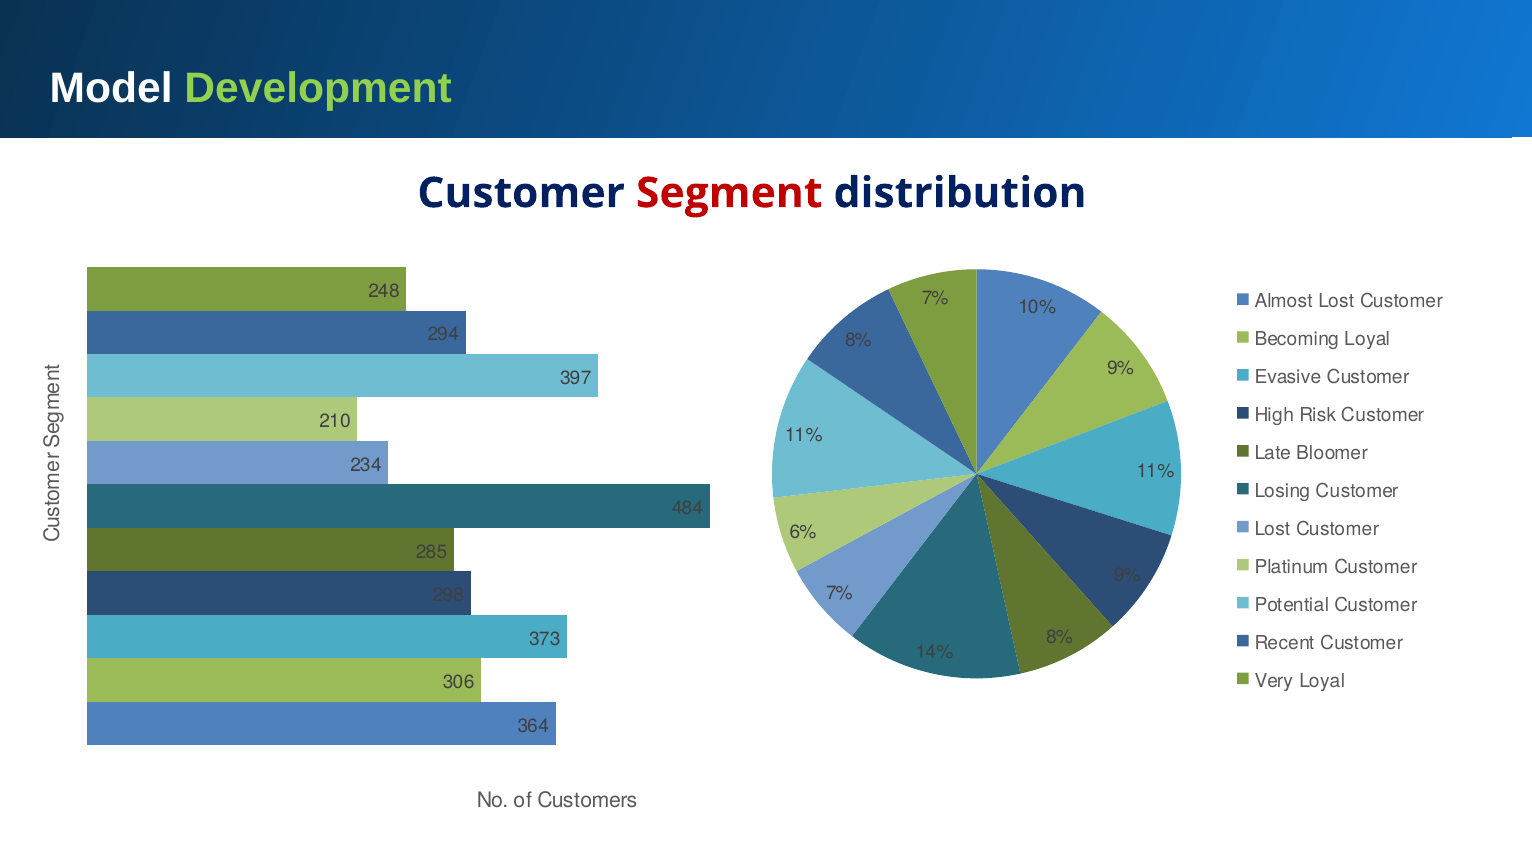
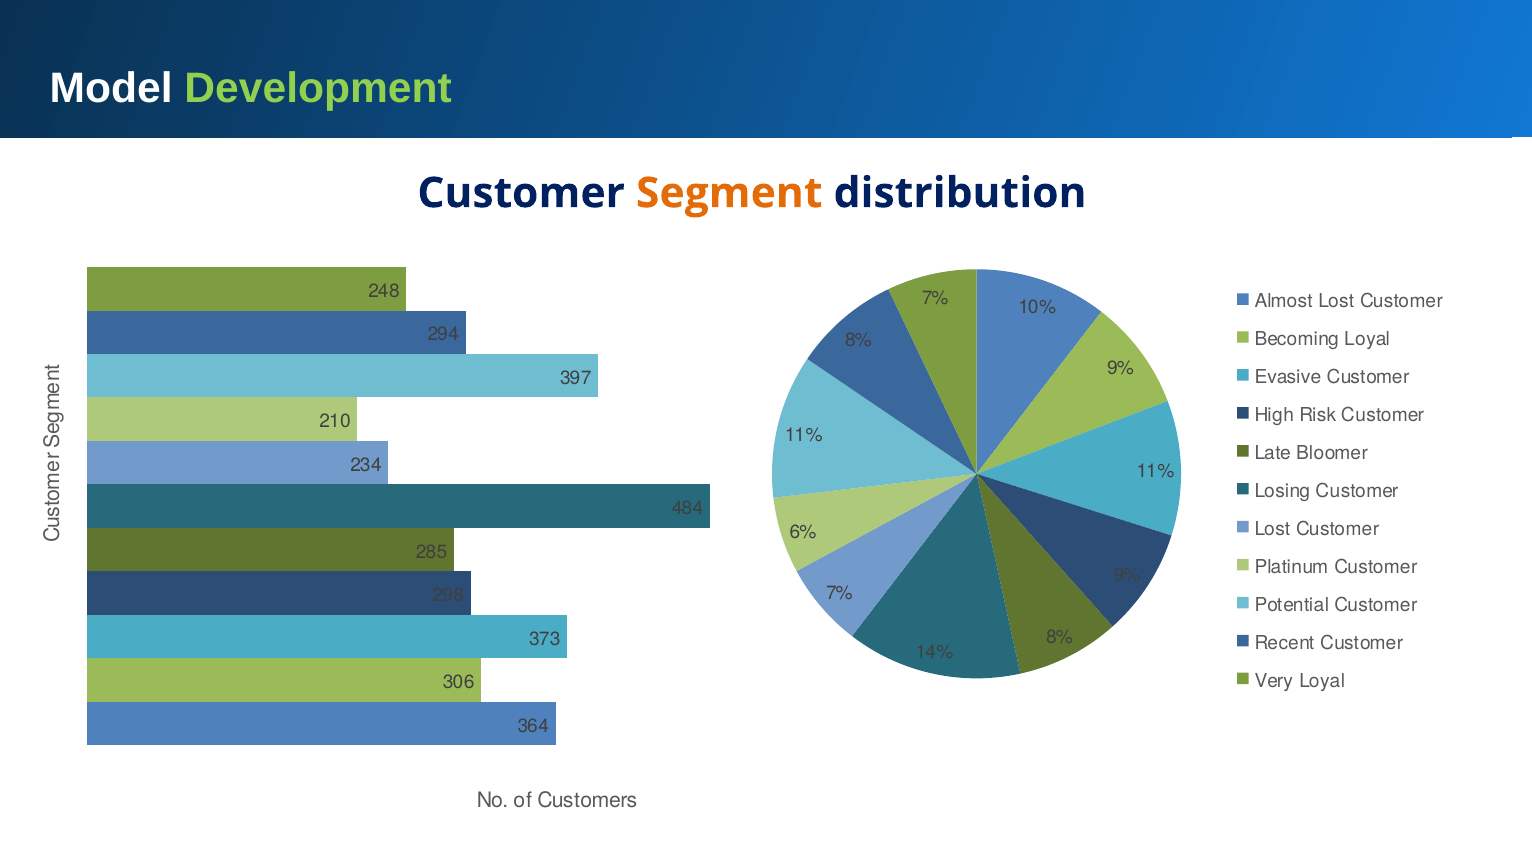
Segment colour: red -> orange
